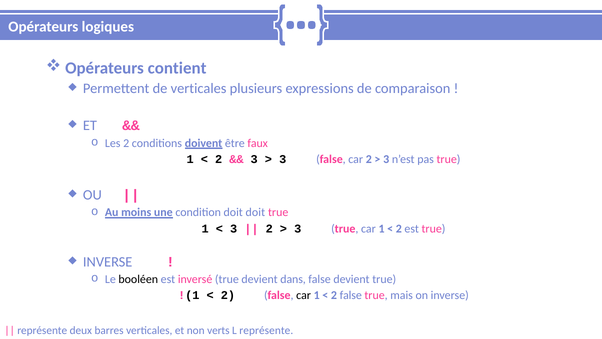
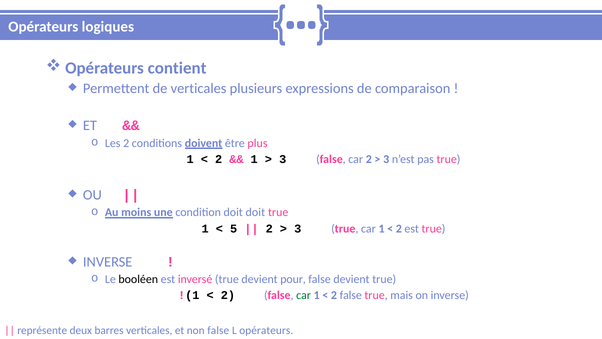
faux: faux -> plus
3 at (254, 159): 3 -> 1
3 at (234, 228): 3 -> 5
dans: dans -> pour
car at (304, 295) colour: black -> green
non verts: verts -> false
L représente: représente -> opérateurs
